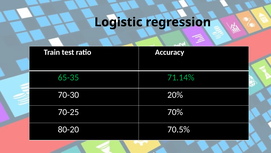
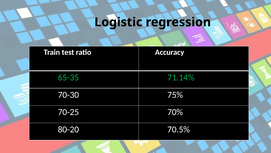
20%: 20% -> 75%
